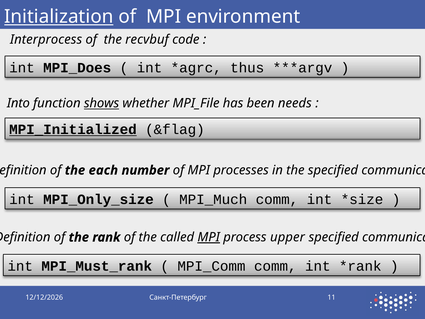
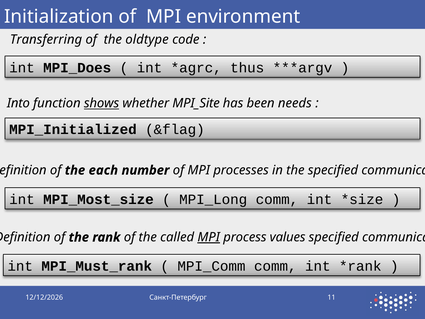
Initialization underline: present -> none
Interprocess: Interprocess -> Transferring
recvbuf: recvbuf -> oldtype
MPI_File: MPI_File -> MPI_Site
MPI_Initialized underline: present -> none
MPI_Only_size: MPI_Only_size -> MPI_Most_size
MPI_Much: MPI_Much -> MPI_Long
upper: upper -> values
